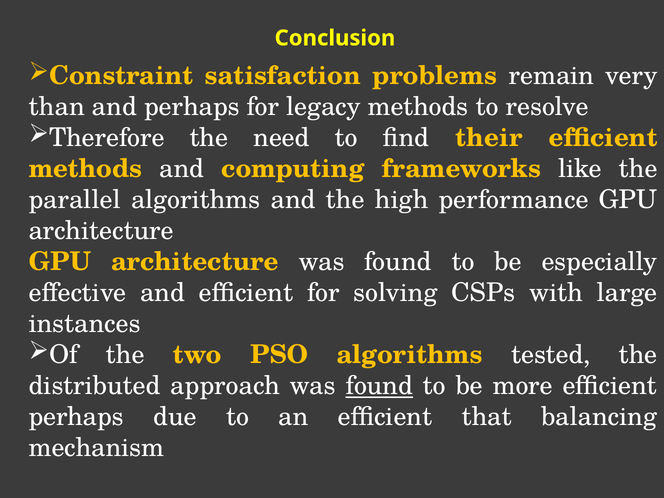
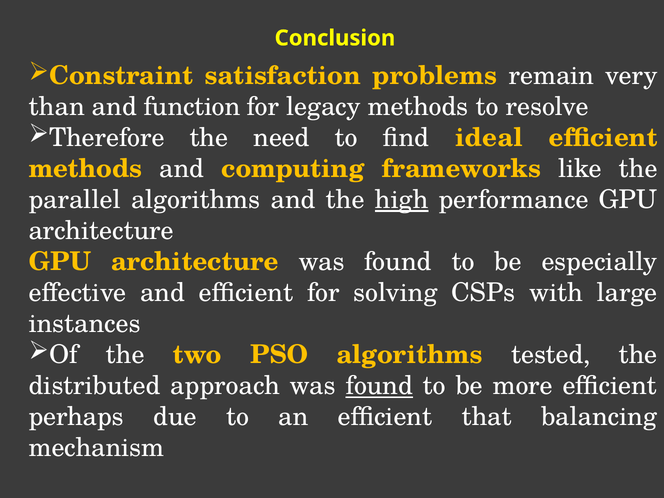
and perhaps: perhaps -> function
their: their -> ideal
high underline: none -> present
